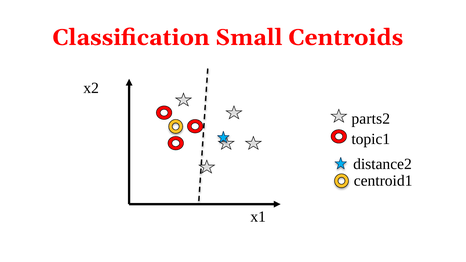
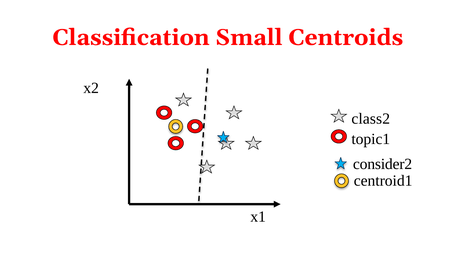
parts2: parts2 -> class2
distance2: distance2 -> consider2
